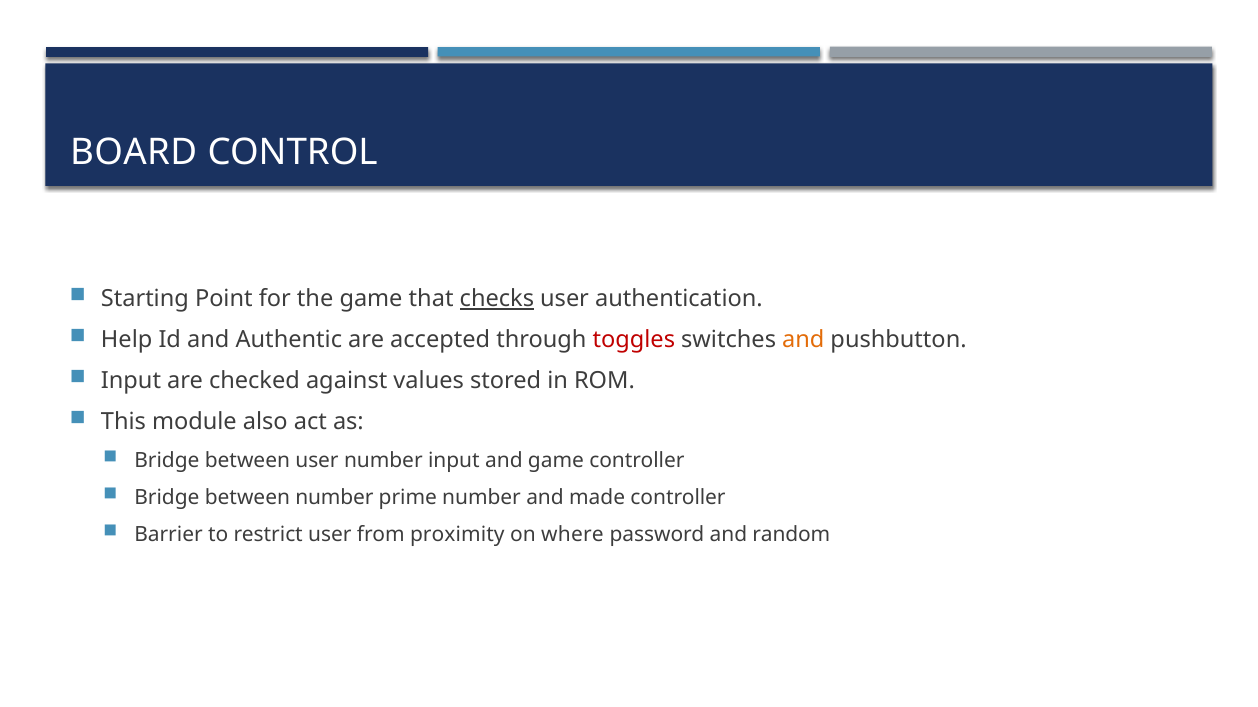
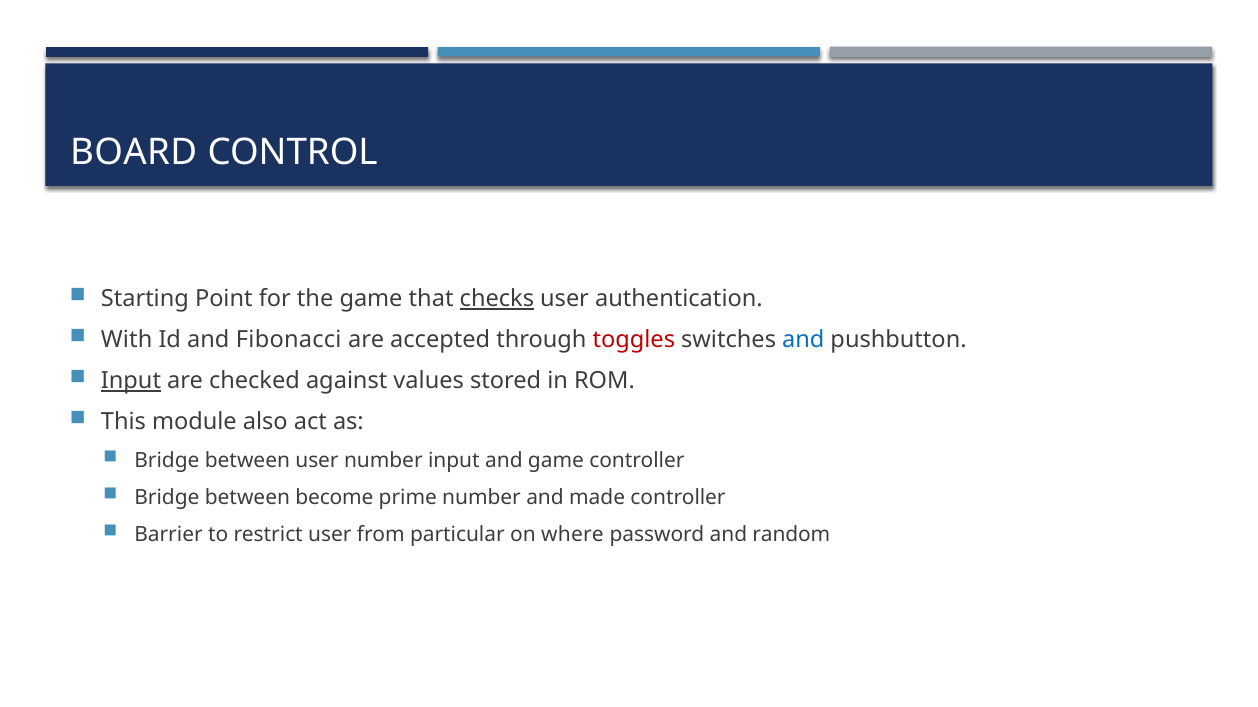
Help: Help -> With
Authentic: Authentic -> Fibonacci
and at (803, 340) colour: orange -> blue
Input at (131, 381) underline: none -> present
between number: number -> become
proximity: proximity -> particular
